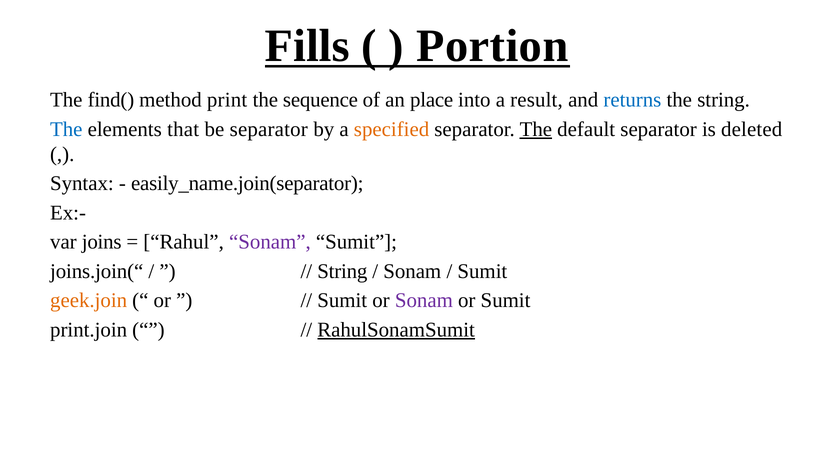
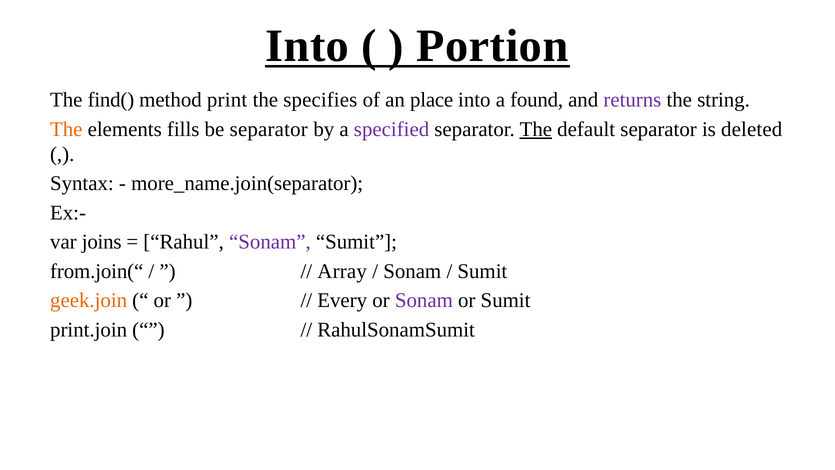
Fills at (307, 46): Fills -> Into
sequence: sequence -> specifies
result: result -> found
returns colour: blue -> purple
The at (66, 129) colour: blue -> orange
that: that -> fills
specified colour: orange -> purple
easily_name.join(separator: easily_name.join(separator -> more_name.join(separator
joins.join(“: joins.join(“ -> from.join(“
String at (342, 271): String -> Array
Sumit at (342, 300): Sumit -> Every
RahulSonamSumit underline: present -> none
